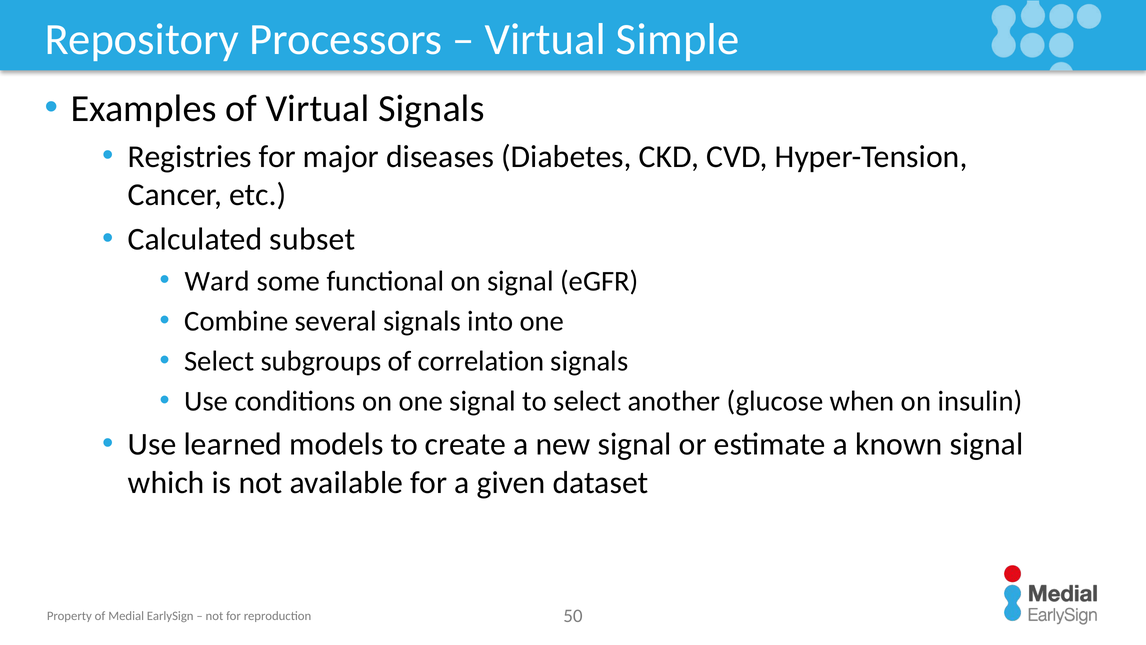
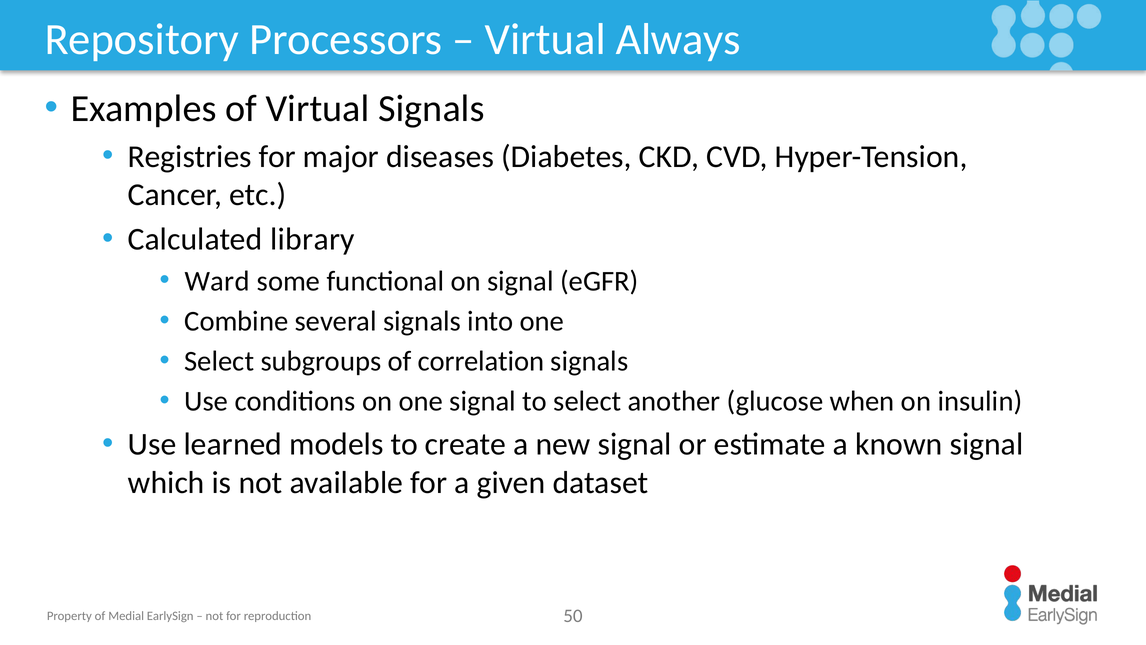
Simple: Simple -> Always
subset: subset -> library
